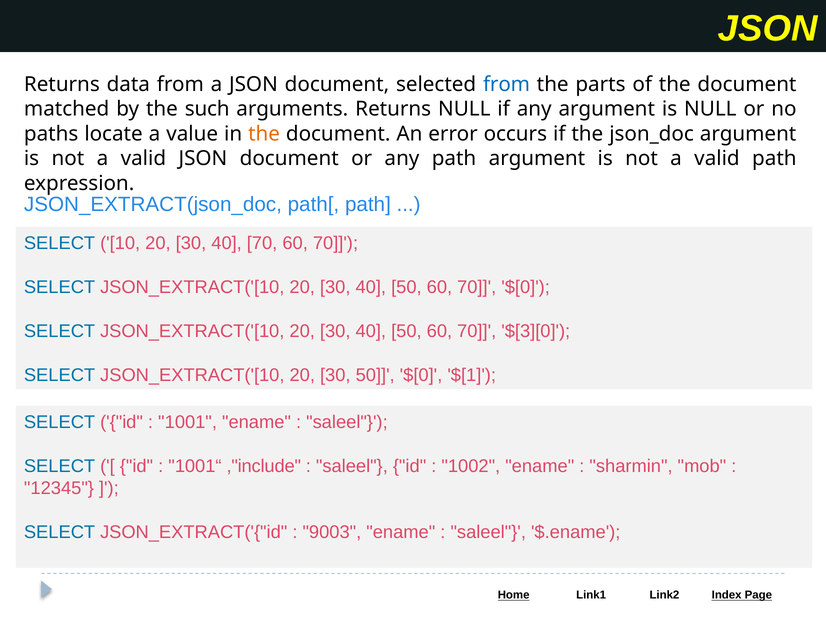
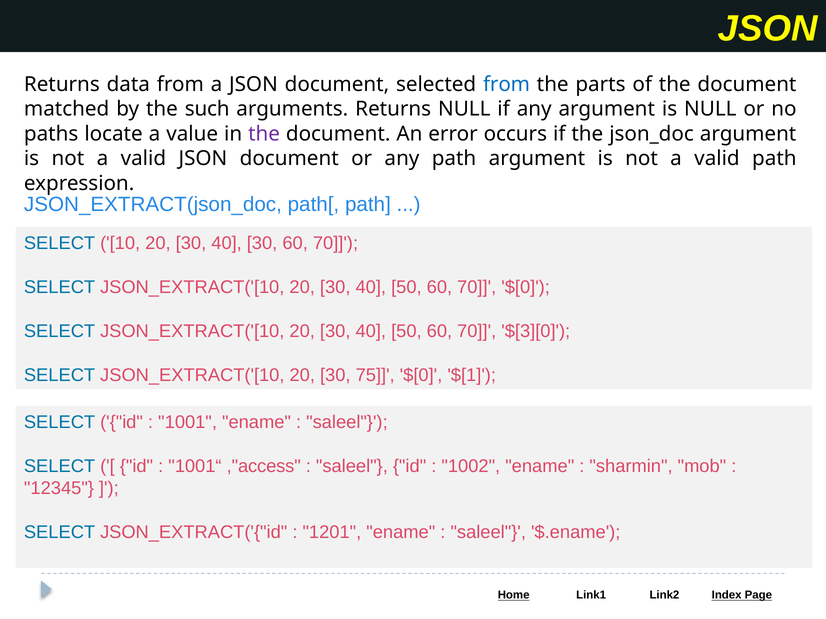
the at (264, 134) colour: orange -> purple
40 70: 70 -> 30
30 50: 50 -> 75
,"include: ,"include -> ,"access
9003: 9003 -> 1201
